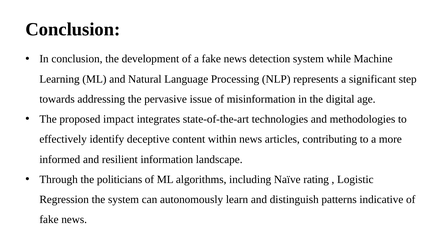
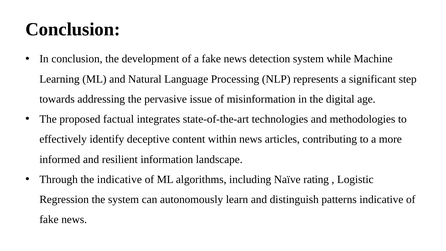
impact: impact -> factual
the politicians: politicians -> indicative
